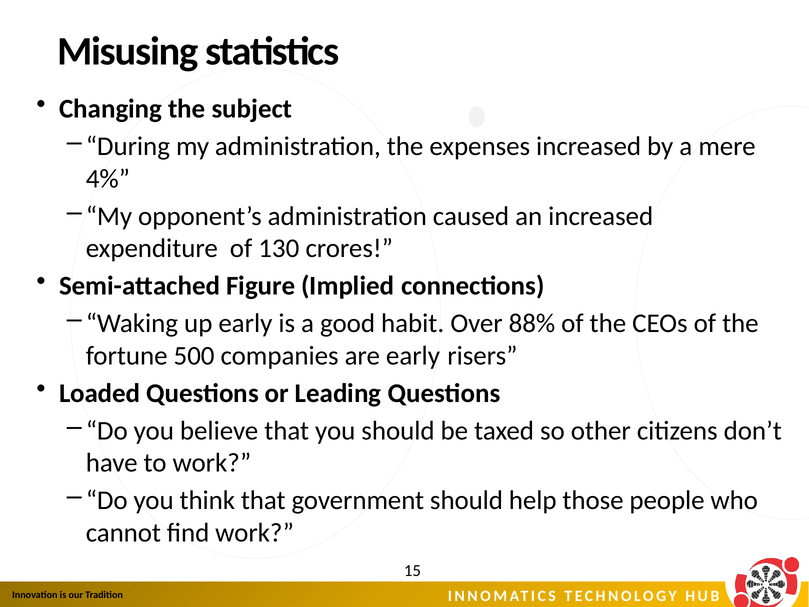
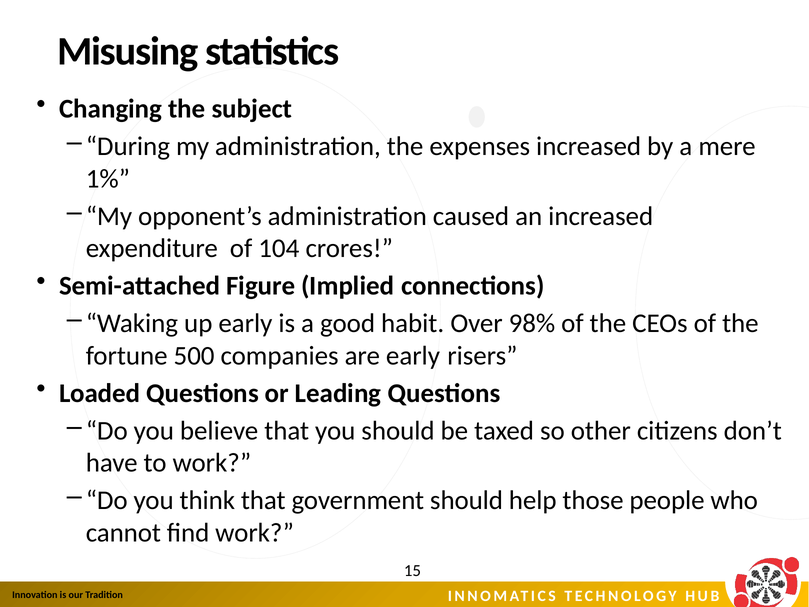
4%: 4% -> 1%
130: 130 -> 104
88%: 88% -> 98%
